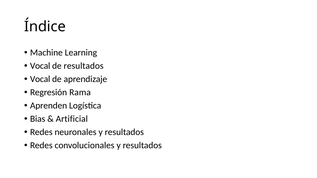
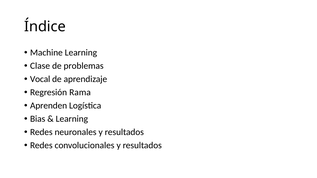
Vocal at (40, 66): Vocal -> Clase
de resultados: resultados -> problemas
Artificial at (72, 119): Artificial -> Learning
